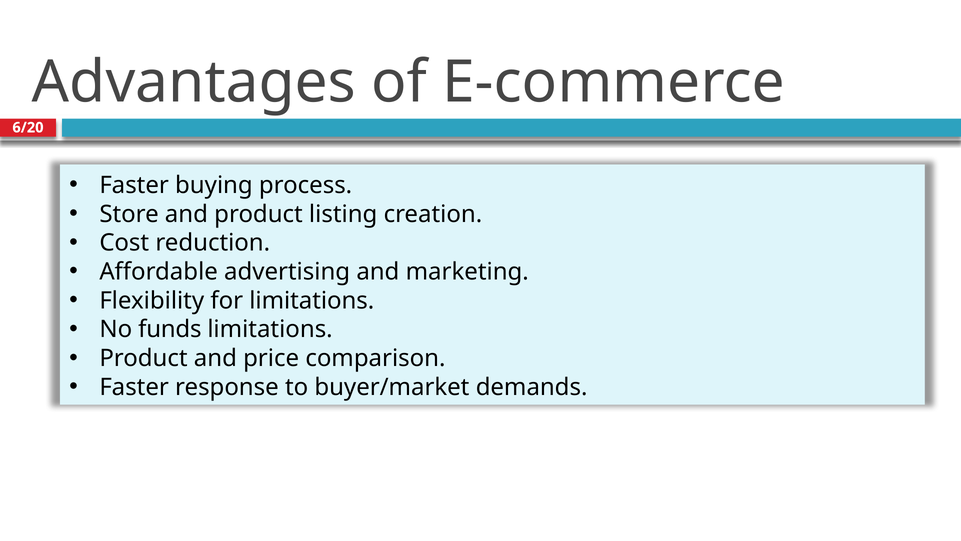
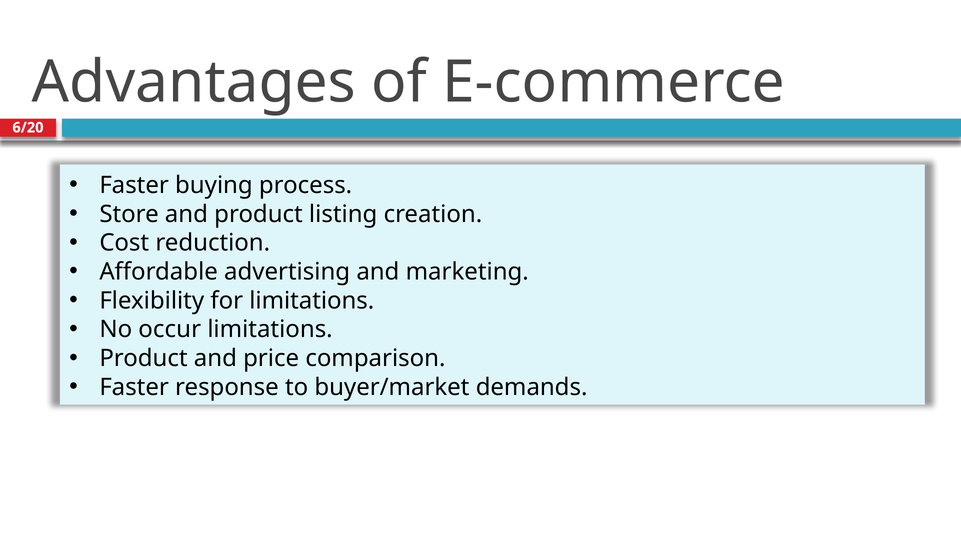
funds: funds -> occur
